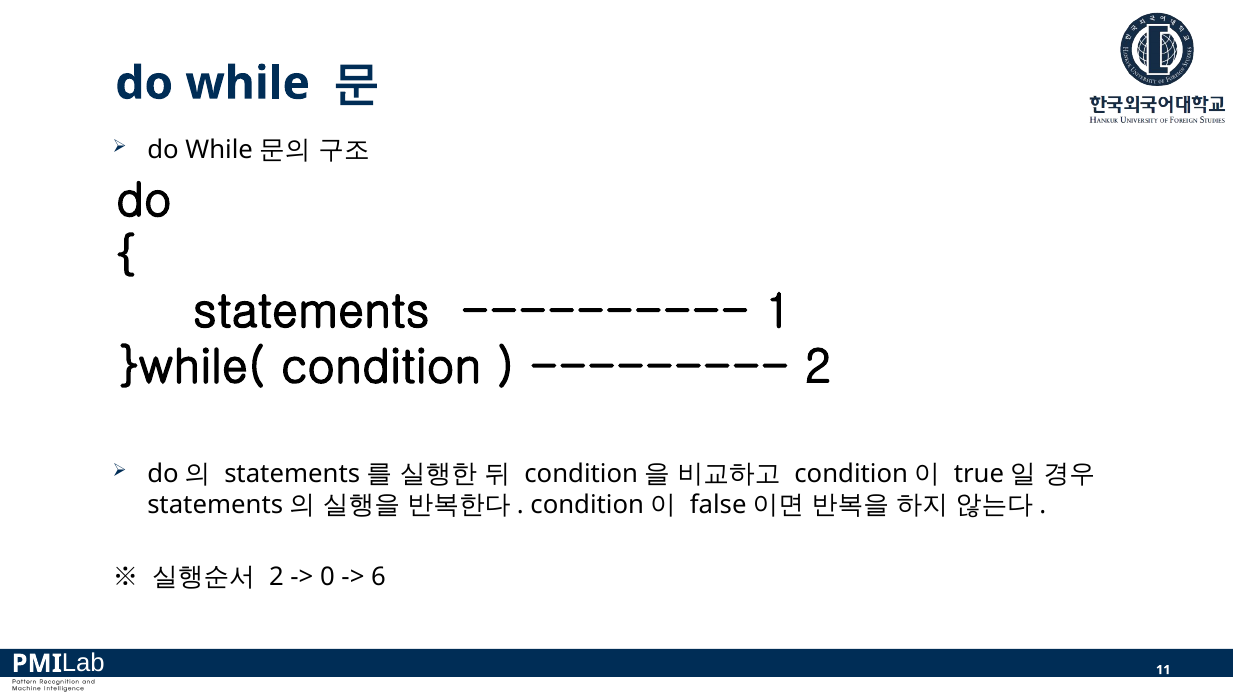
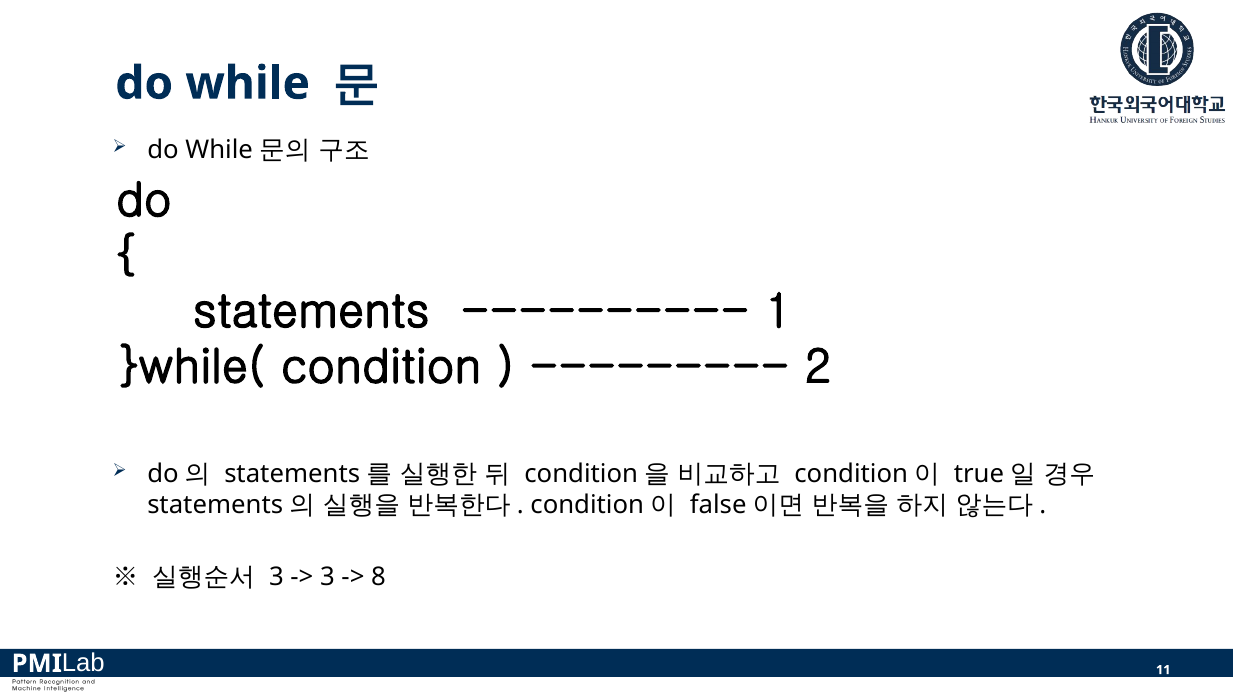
2 at (276, 577): 2 -> 3
0 at (327, 577): 0 -> 3
6: 6 -> 8
